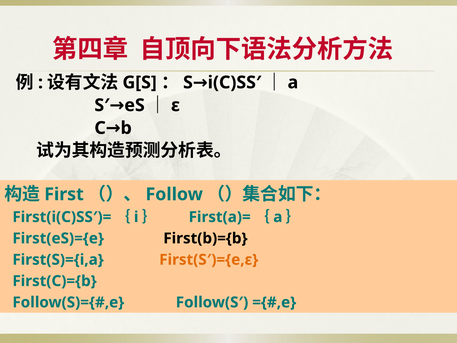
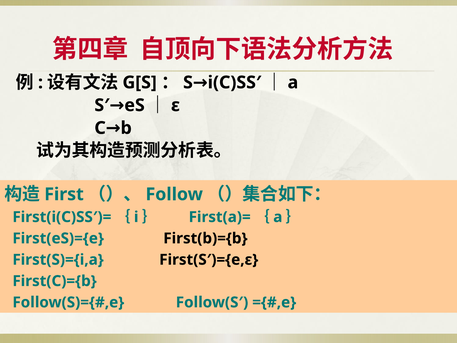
First(S′)={e,ε colour: orange -> black
